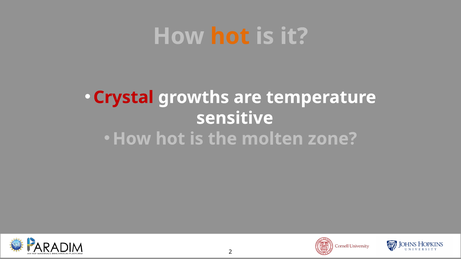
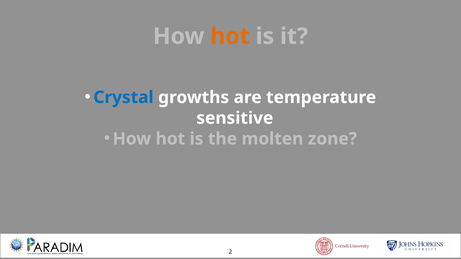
Crystal colour: red -> blue
